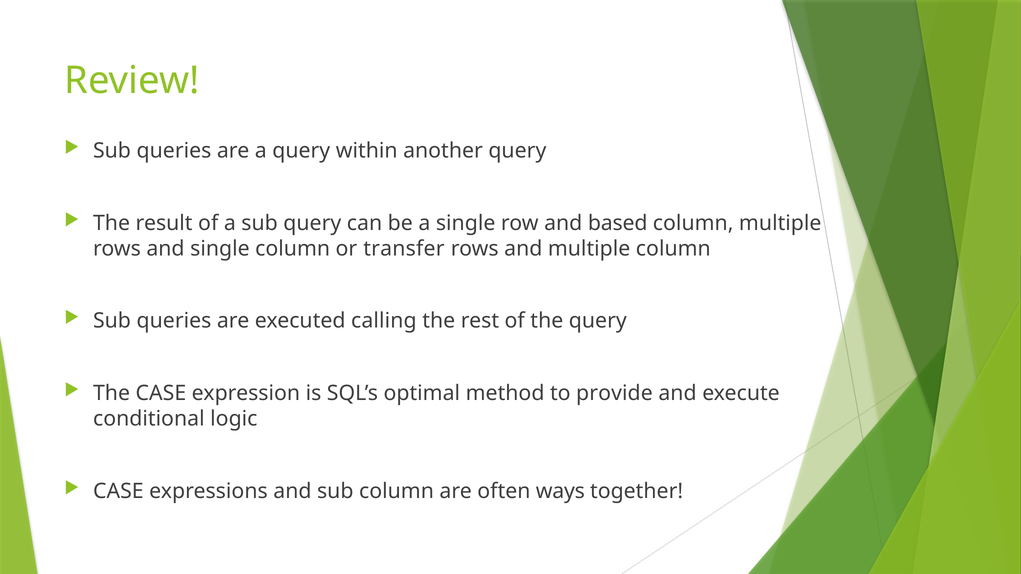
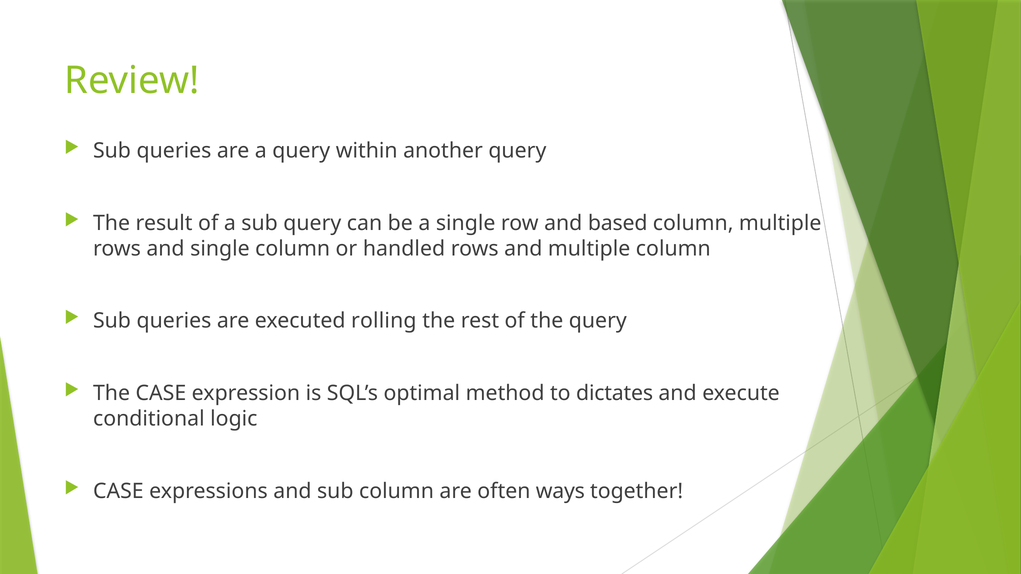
transfer: transfer -> handled
calling: calling -> rolling
provide: provide -> dictates
